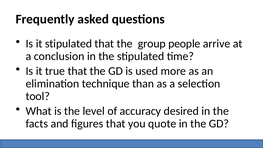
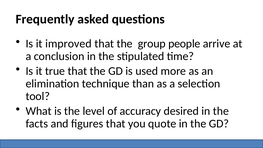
it stipulated: stipulated -> improved
